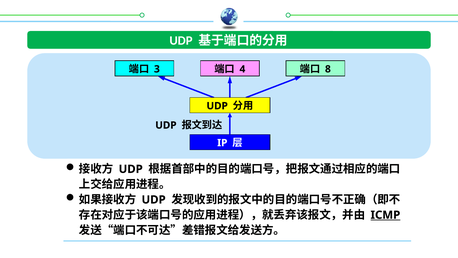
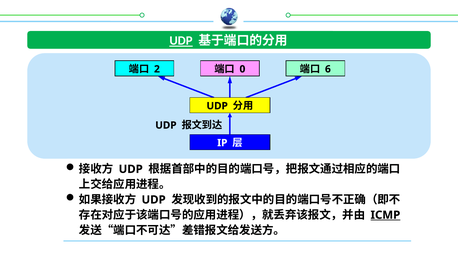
UDP at (181, 41) underline: none -> present
3: 3 -> 2
4: 4 -> 0
8: 8 -> 6
